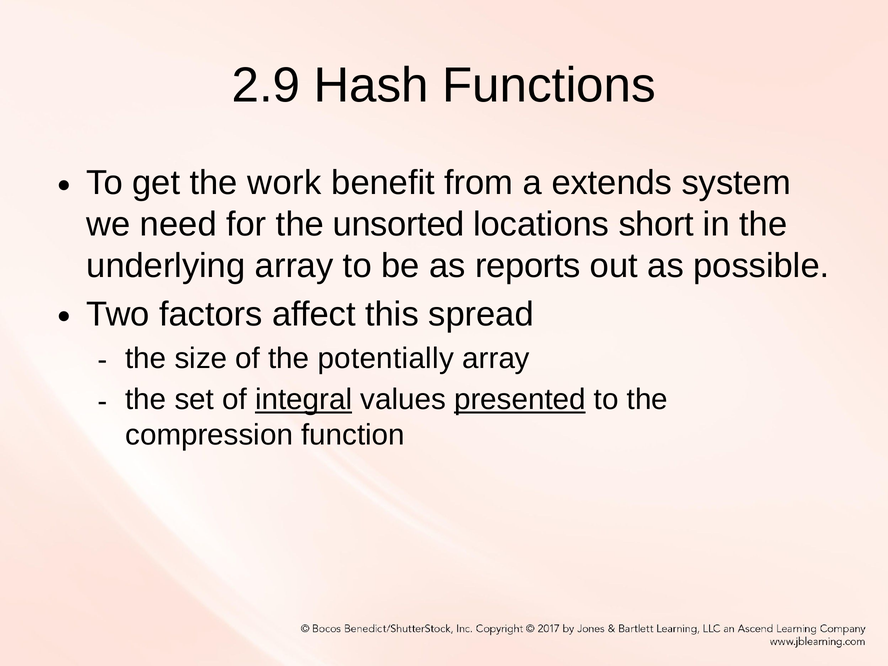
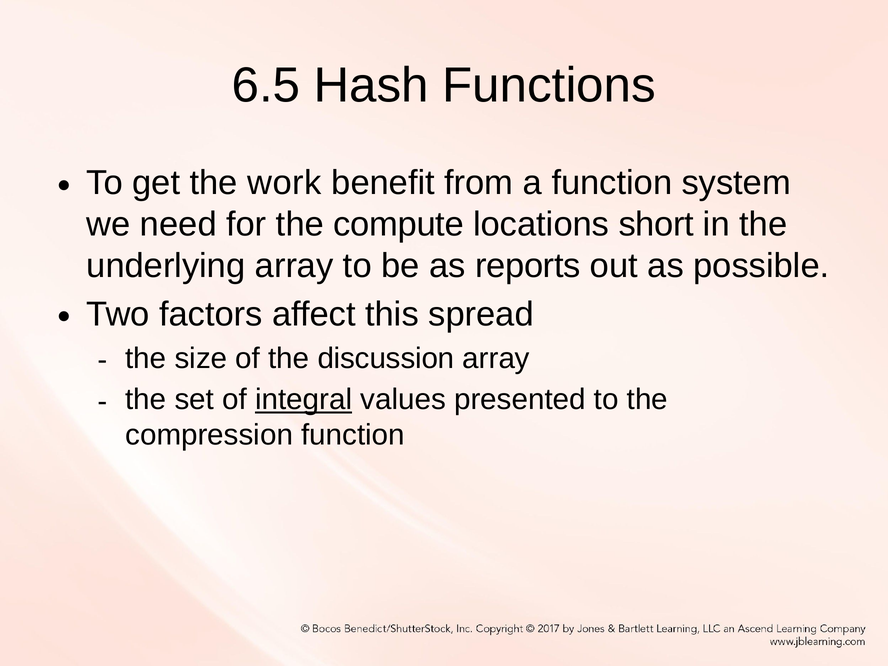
2.9: 2.9 -> 6.5
a extends: extends -> function
unsorted: unsorted -> compute
potentially: potentially -> discussion
presented underline: present -> none
